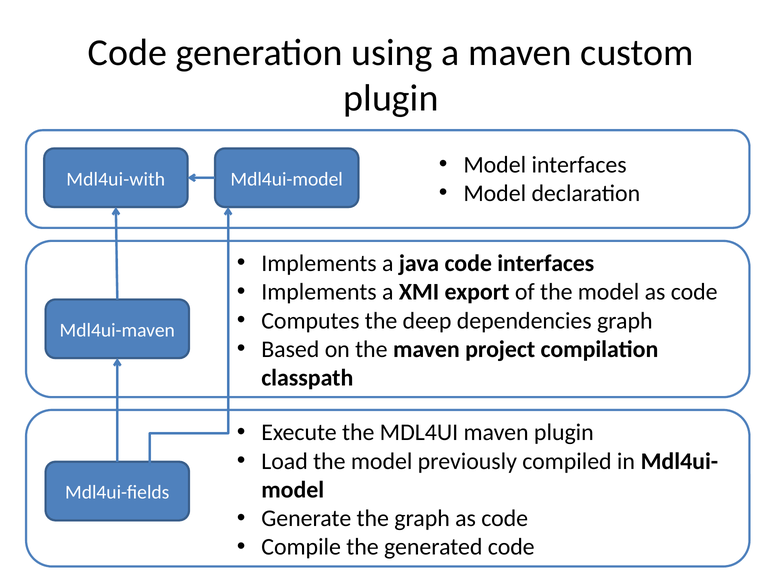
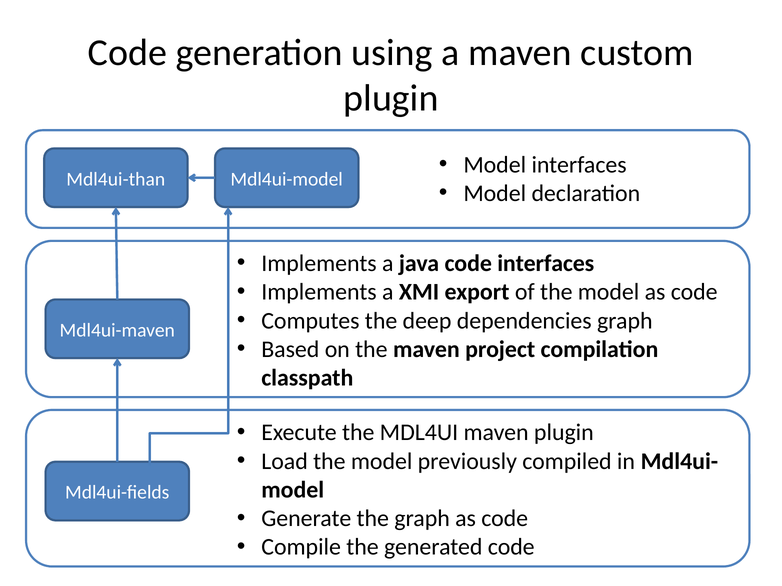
Mdl4ui-with: Mdl4ui-with -> Mdl4ui-than
